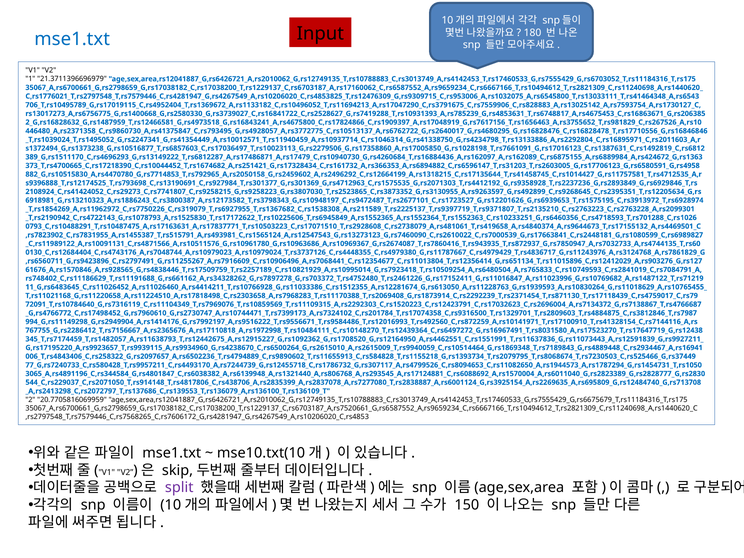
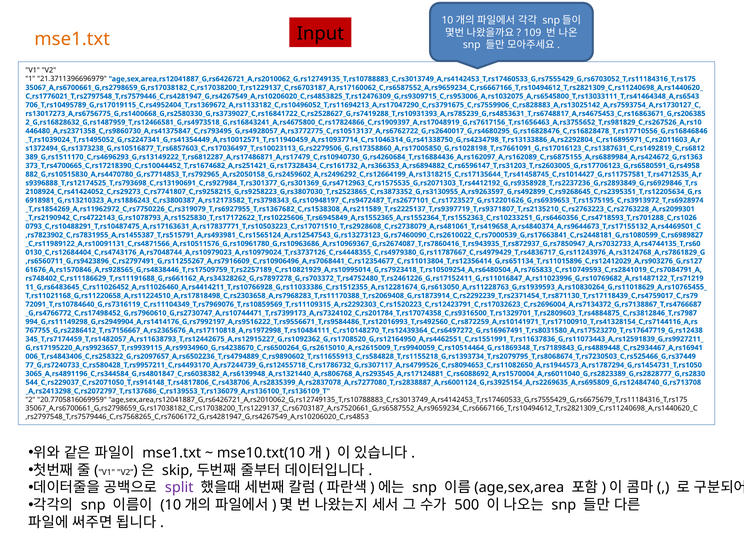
180: 180 -> 109
mse1.txt at (72, 39) colour: blue -> orange
150: 150 -> 500
